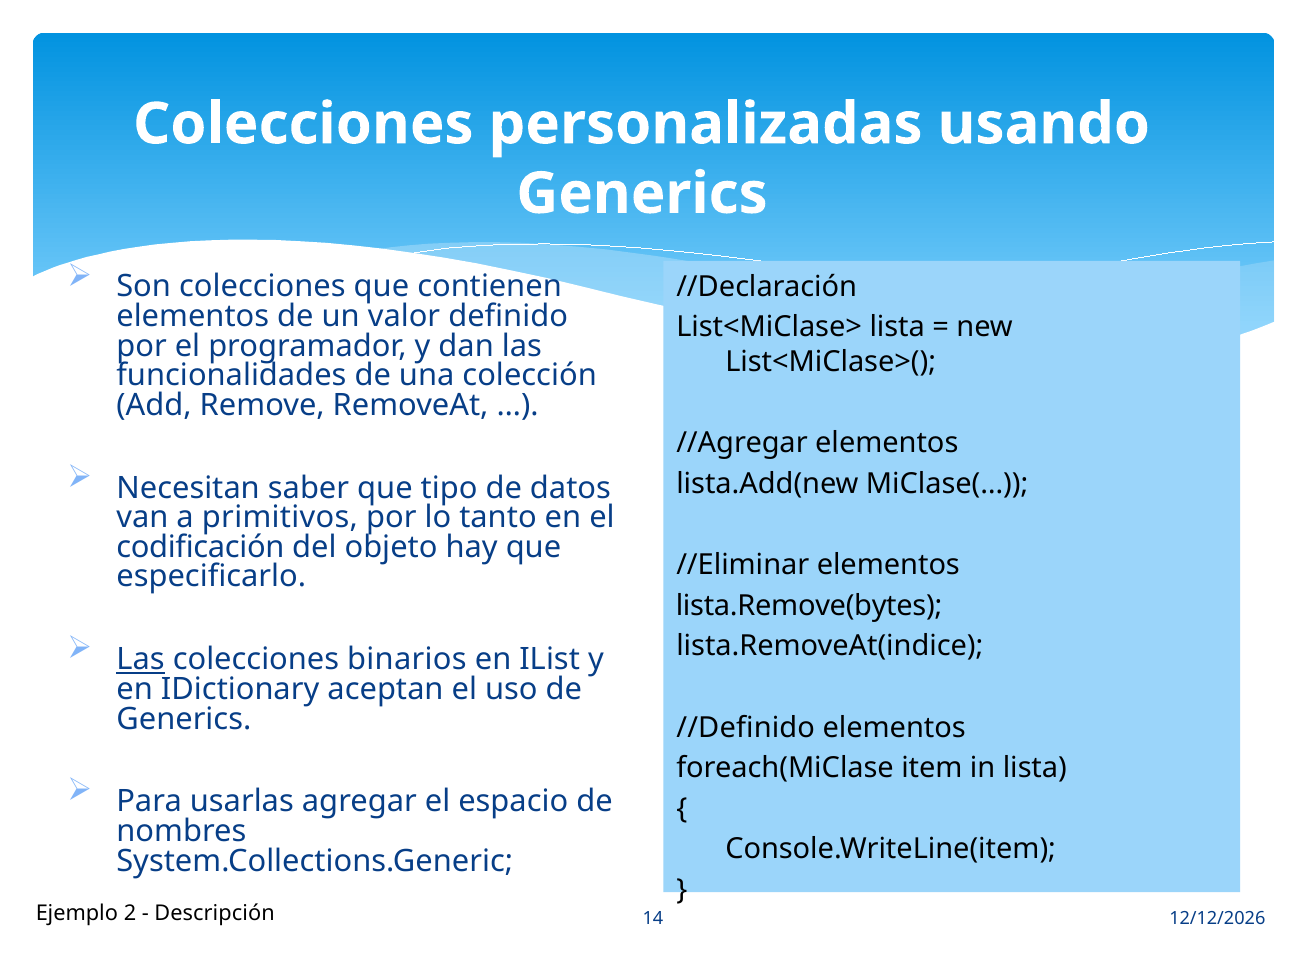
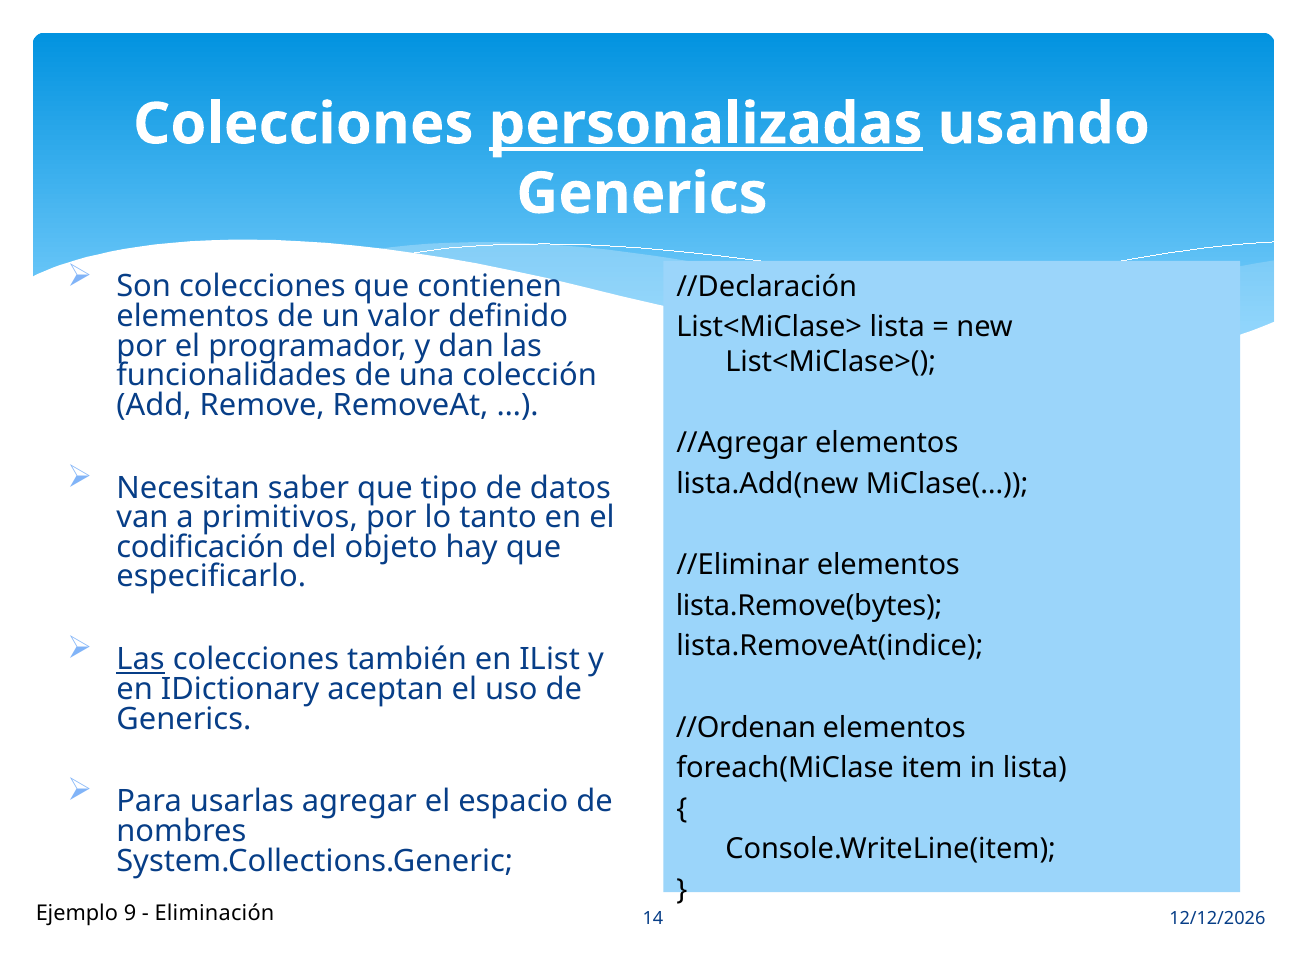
personalizadas underline: none -> present
binarios: binarios -> también
//Definido: //Definido -> //Ordenan
2: 2 -> 9
Descripción: Descripción -> Eliminación
